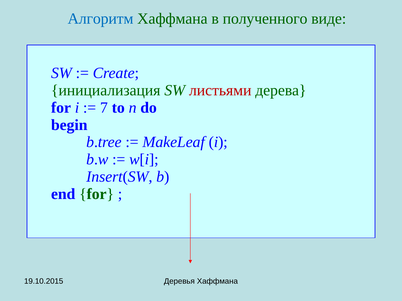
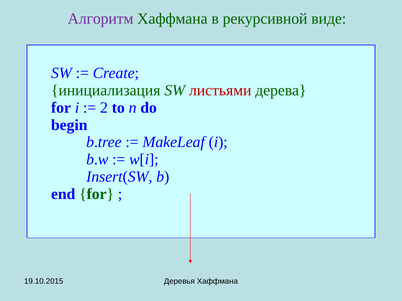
Алгоритм colour: blue -> purple
полученного: полученного -> рекурсивной
7: 7 -> 2
